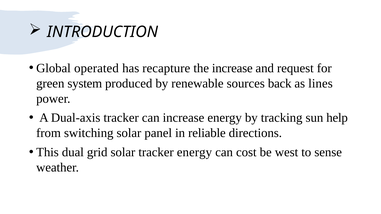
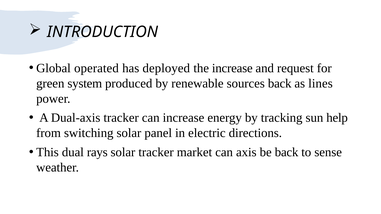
recapture: recapture -> deployed
reliable: reliable -> electric
grid: grid -> rays
tracker energy: energy -> market
cost: cost -> axis
be west: west -> back
